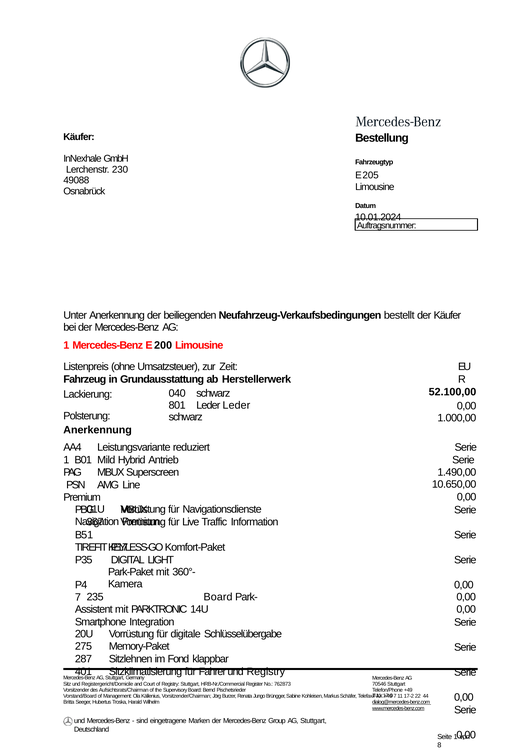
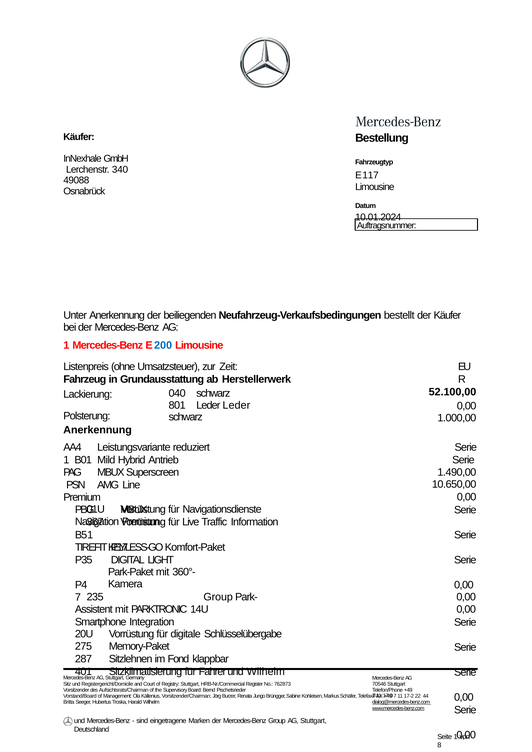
230: 230 -> 340
205: 205 -> 117
200 colour: black -> blue
235 Board: Board -> Group
und Registry: Registry -> Wilhelm
